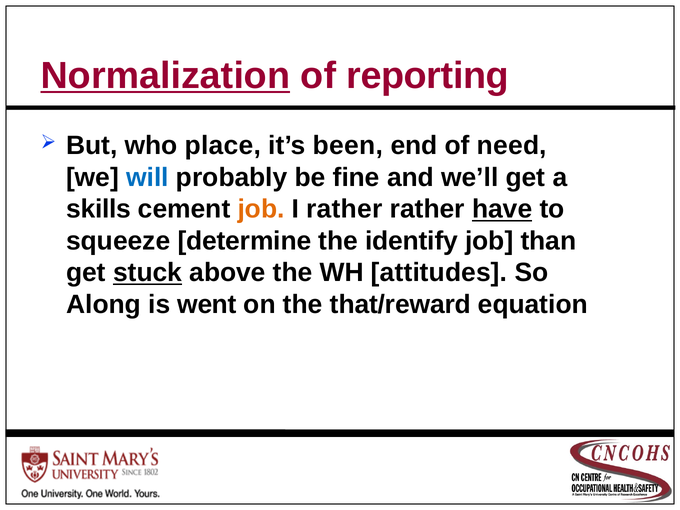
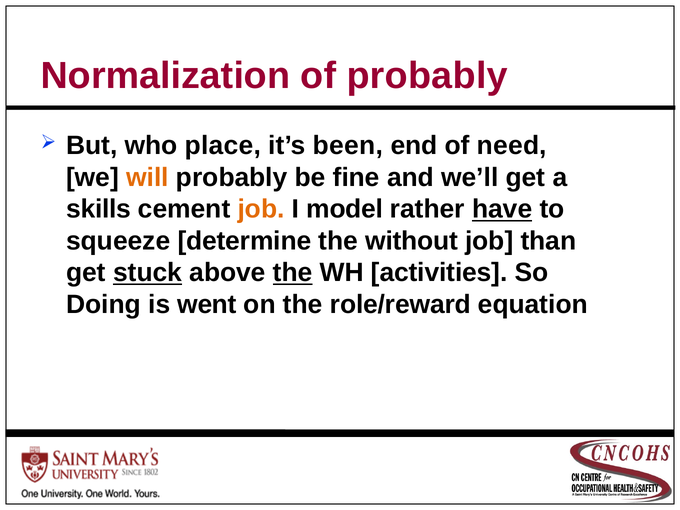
Normalization underline: present -> none
of reporting: reporting -> probably
will colour: blue -> orange
I rather: rather -> model
identify: identify -> without
the at (293, 273) underline: none -> present
attitudes: attitudes -> activities
Along: Along -> Doing
that/reward: that/reward -> role/reward
